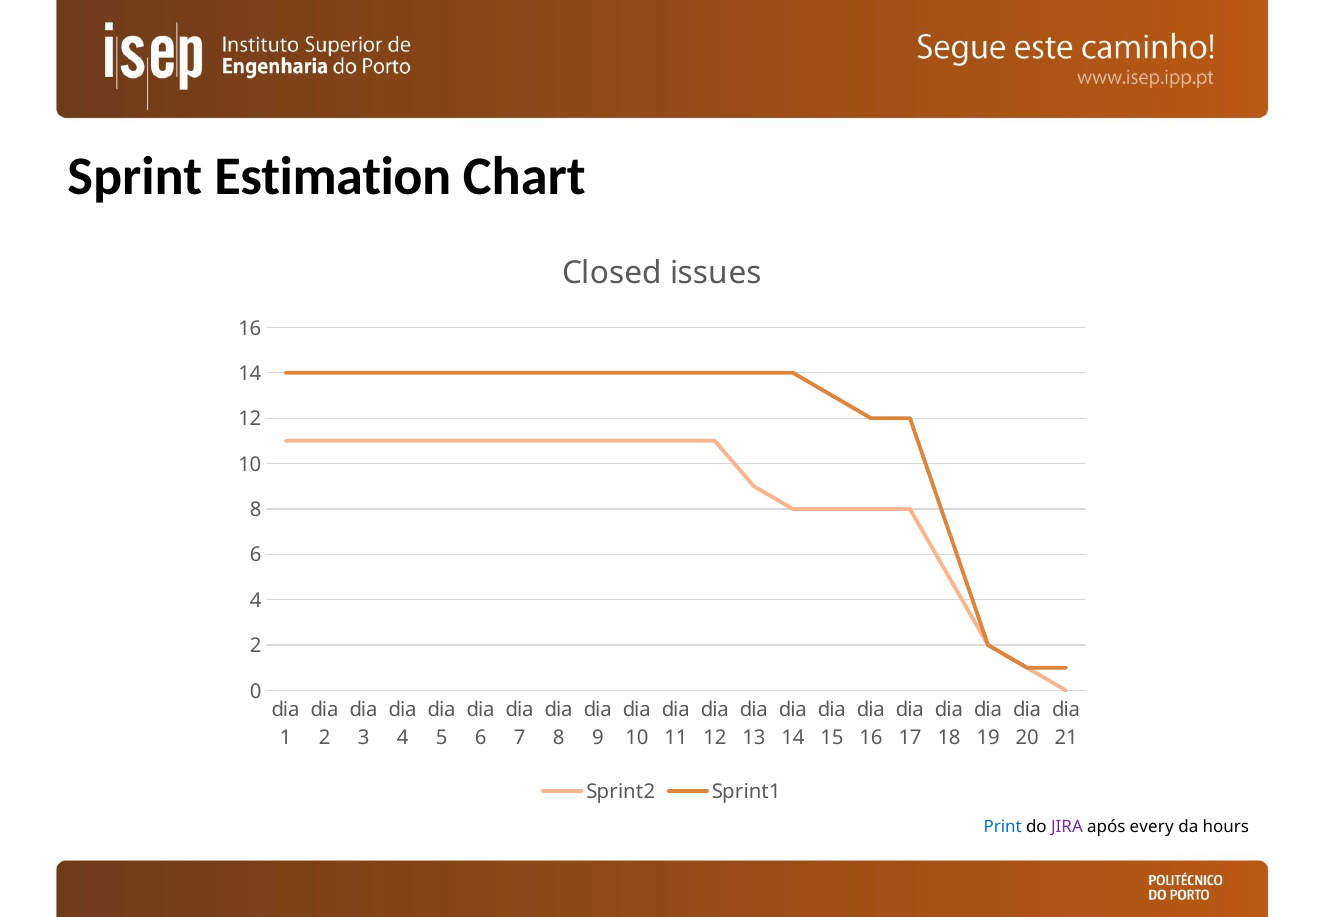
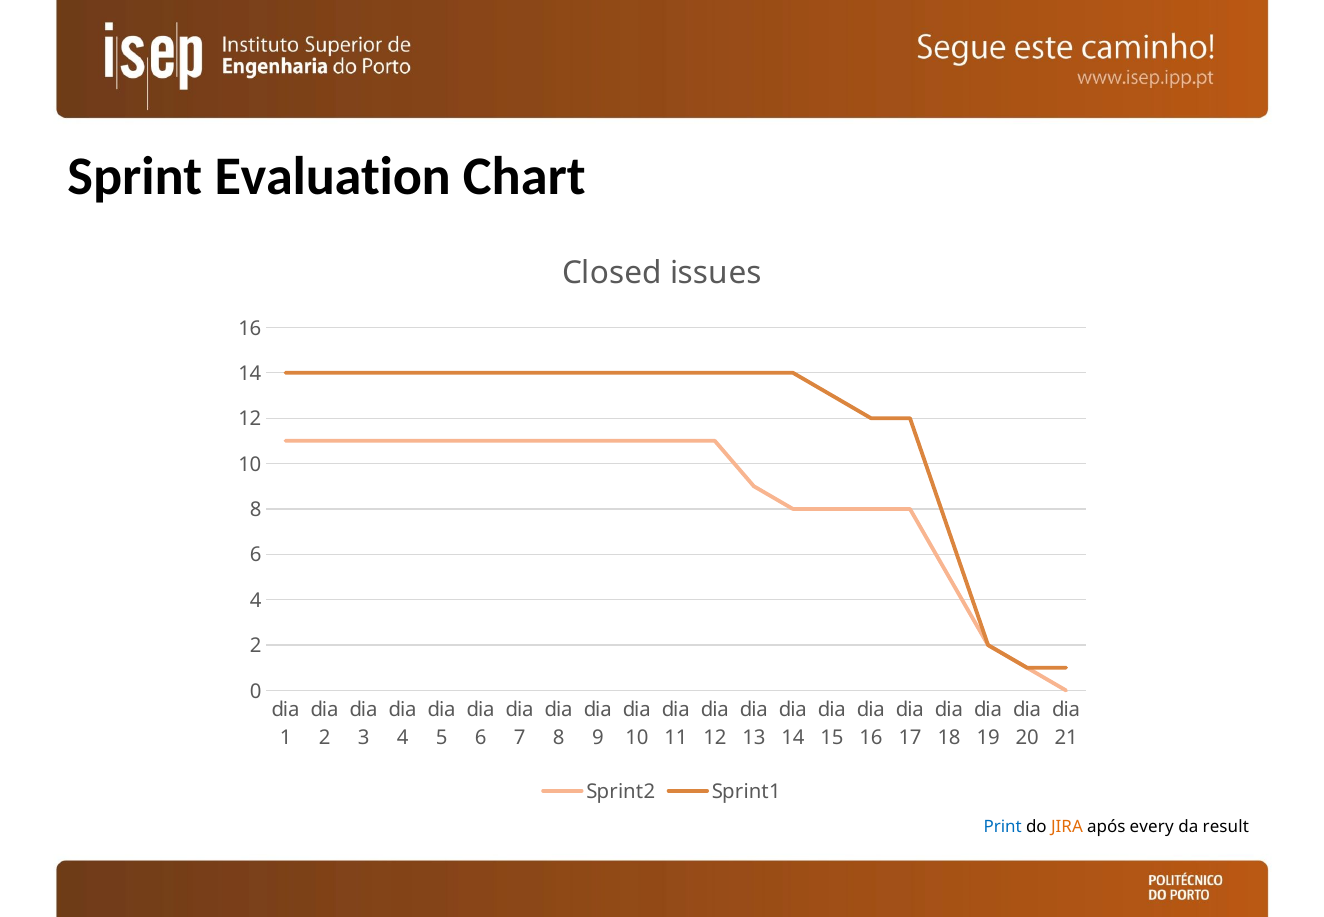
Estimation: Estimation -> Evaluation
JIRA colour: purple -> orange
hours: hours -> result
